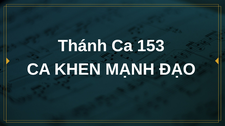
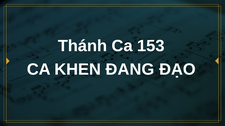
MẠNH: MẠNH -> ĐANG
